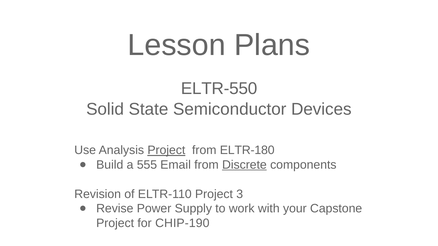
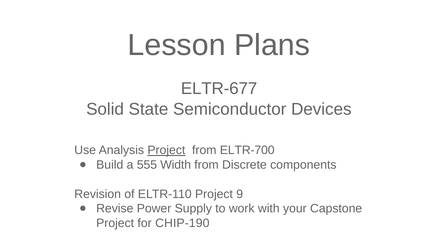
ELTR-550: ELTR-550 -> ELTR-677
ELTR-180: ELTR-180 -> ELTR-700
Email: Email -> Width
Discrete underline: present -> none
3: 3 -> 9
